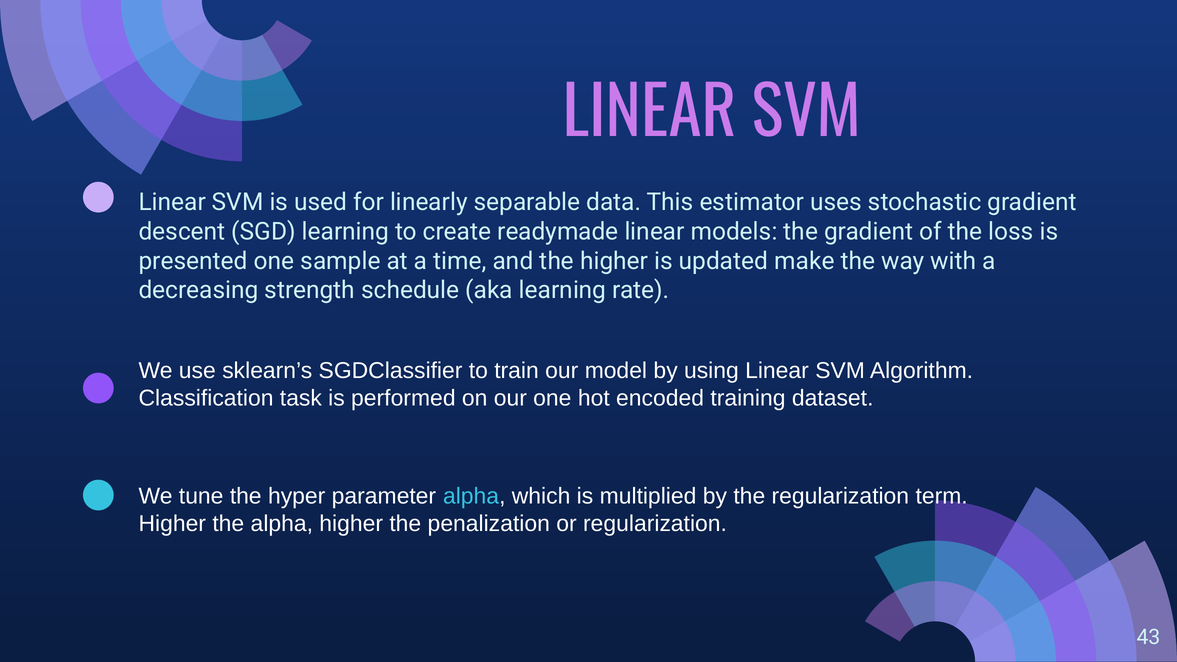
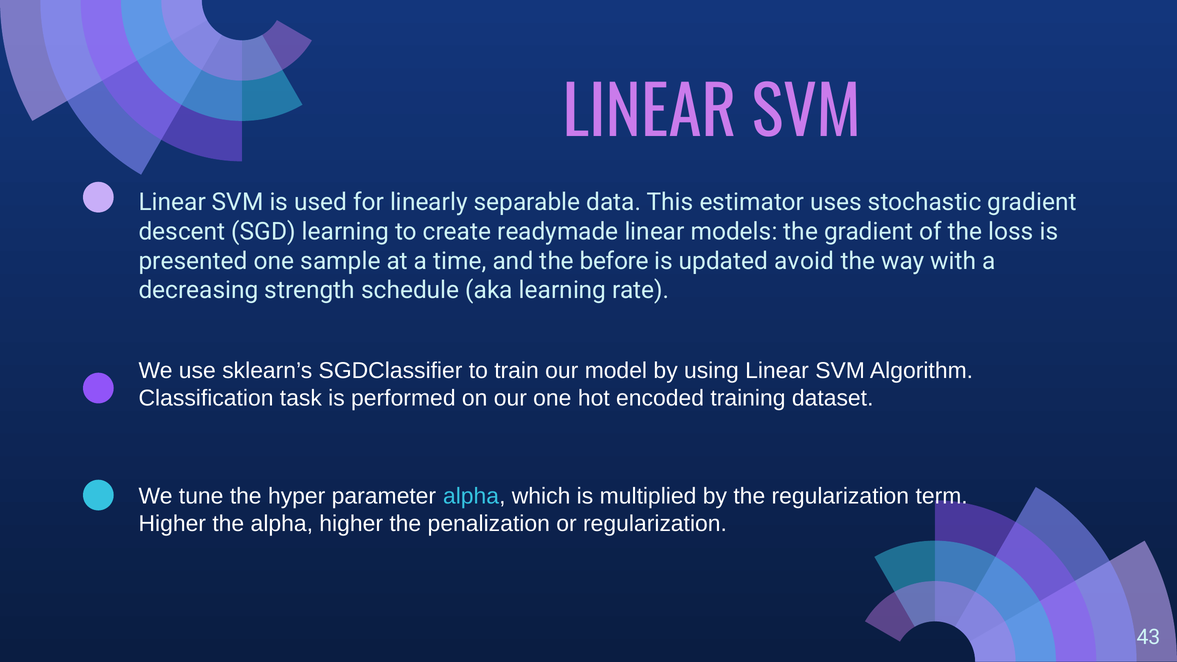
the higher: higher -> before
make: make -> avoid
